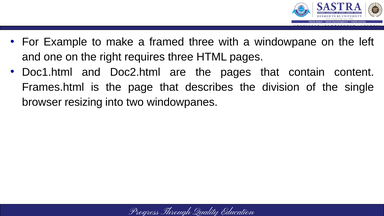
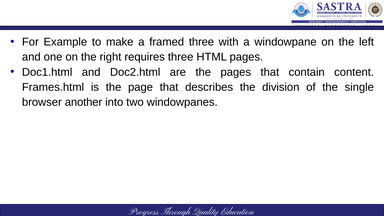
resizing: resizing -> another
